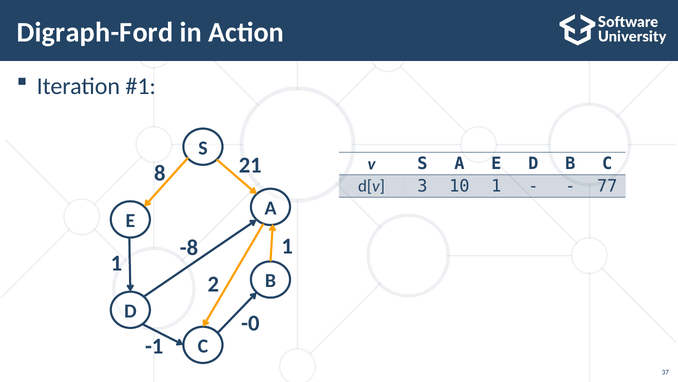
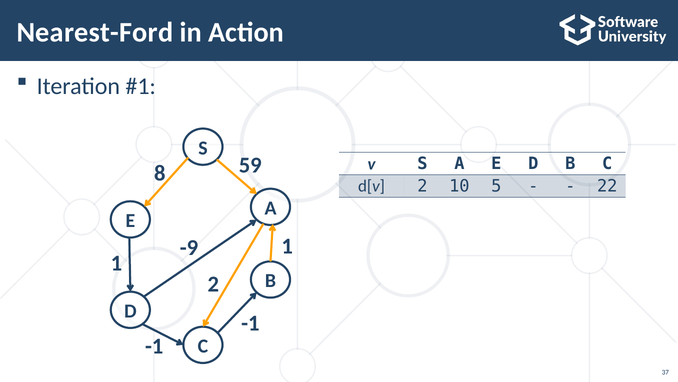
Digraph-Ford: Digraph-Ford -> Nearest-Ford
21: 21 -> 59
d[v 3: 3 -> 2
10 1: 1 -> 5
77: 77 -> 22
-8: -8 -> -9
-0 at (250, 323): -0 -> -1
